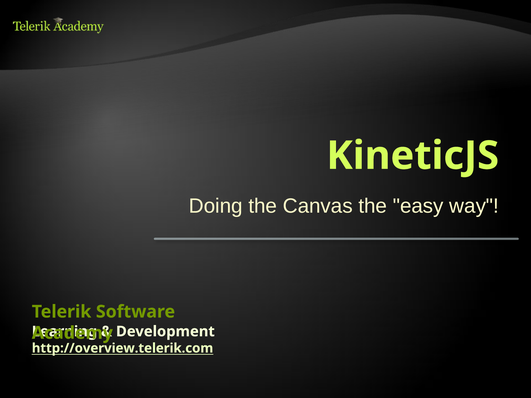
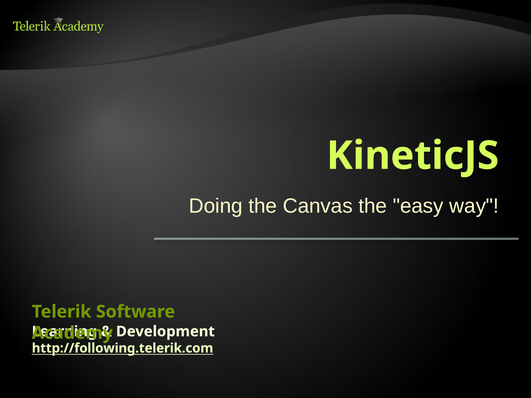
http://overview.telerik.com: http://overview.telerik.com -> http://following.telerik.com
